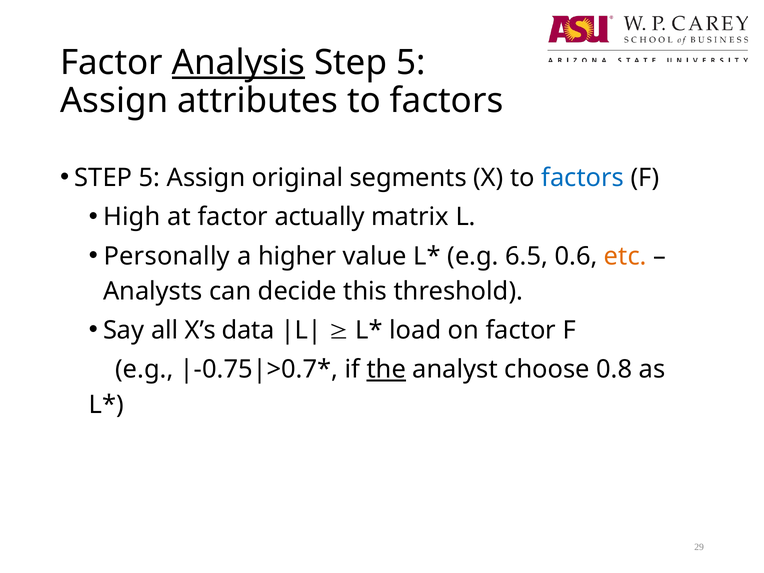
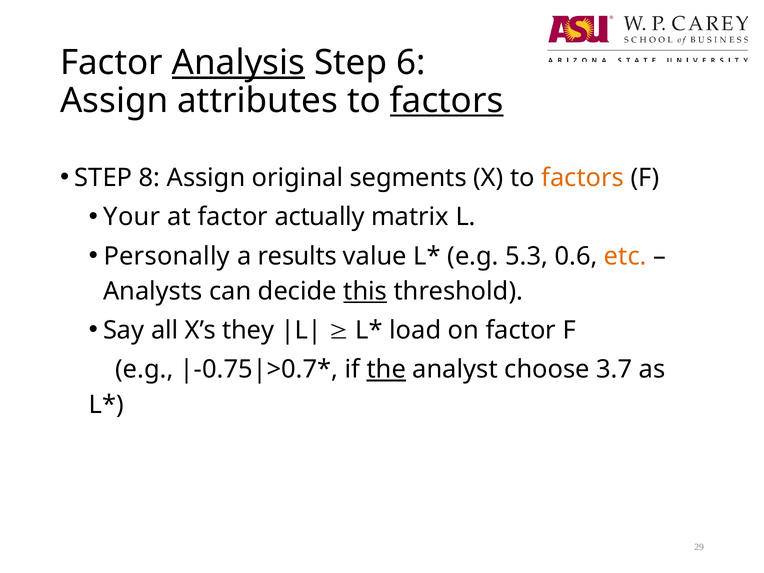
5 at (411, 63): 5 -> 6
factors at (447, 101) underline: none -> present
5 at (149, 178): 5 -> 8
factors at (583, 178) colour: blue -> orange
High: High -> Your
higher: higher -> results
6.5: 6.5 -> 5.3
this underline: none -> present
data: data -> they
0.8: 0.8 -> 3.7
